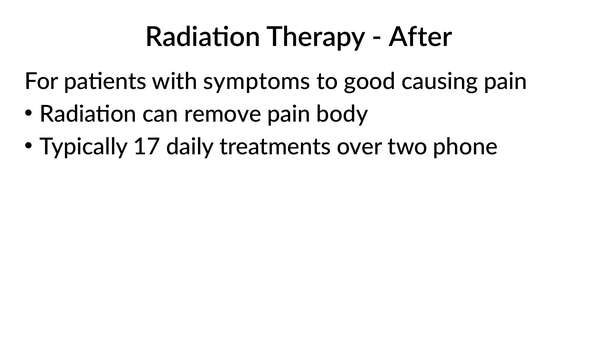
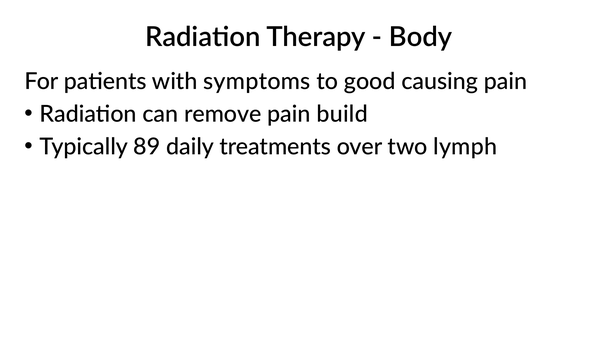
After: After -> Body
body: body -> build
17: 17 -> 89
phone: phone -> lymph
